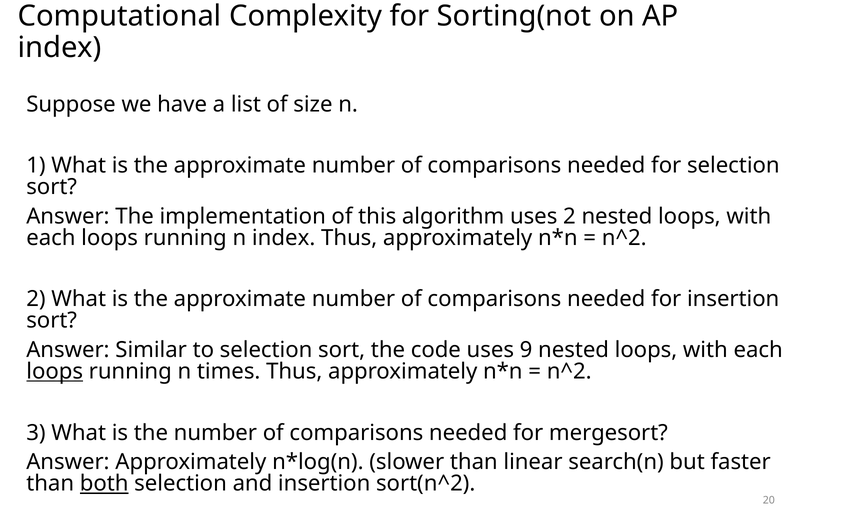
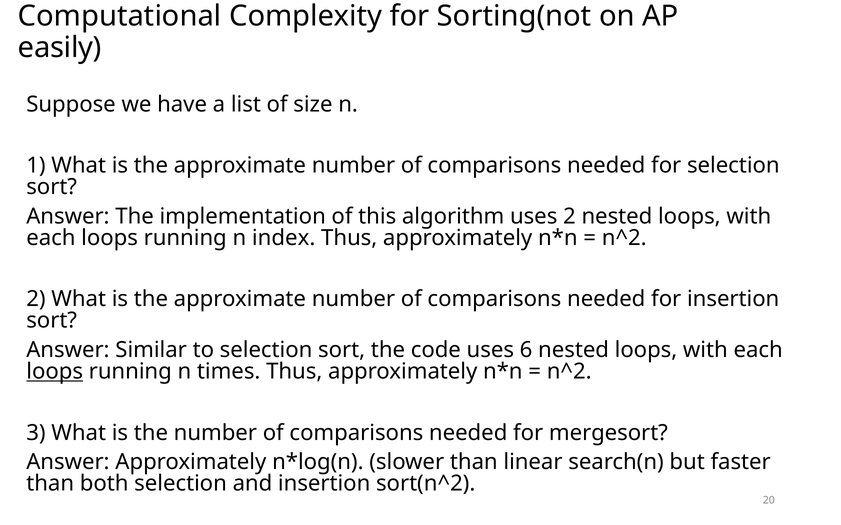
index at (60, 48): index -> easily
9: 9 -> 6
both underline: present -> none
